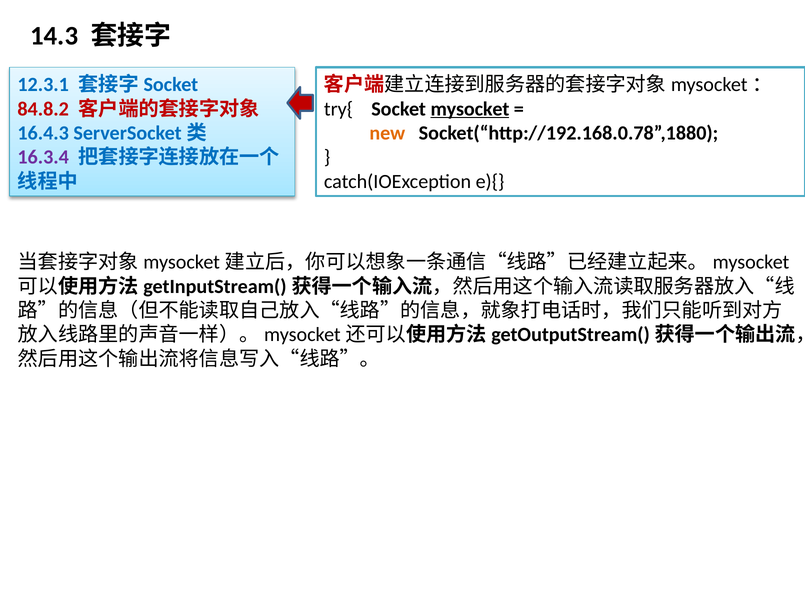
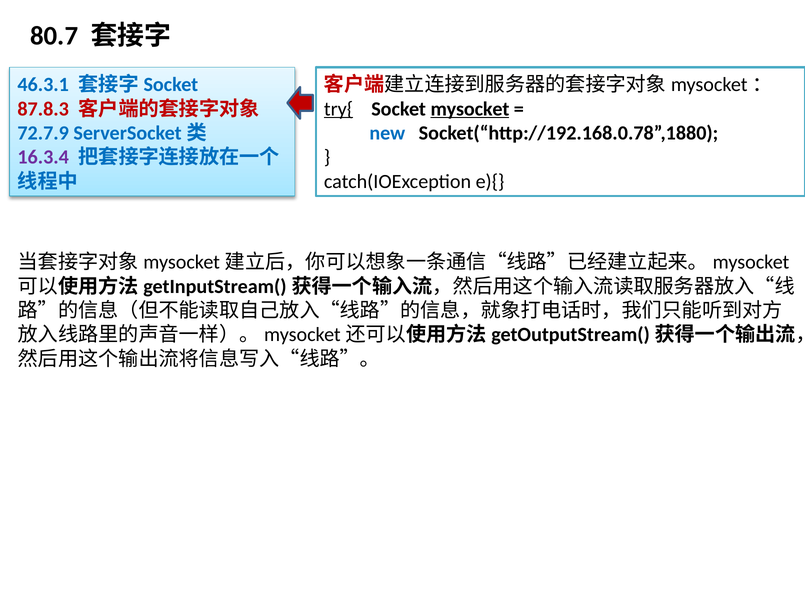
14.3: 14.3 -> 80.7
12.3.1: 12.3.1 -> 46.3.1
84.8.2: 84.8.2 -> 87.8.3
try{ underline: none -> present
16.4.3: 16.4.3 -> 72.7.9
new colour: orange -> blue
